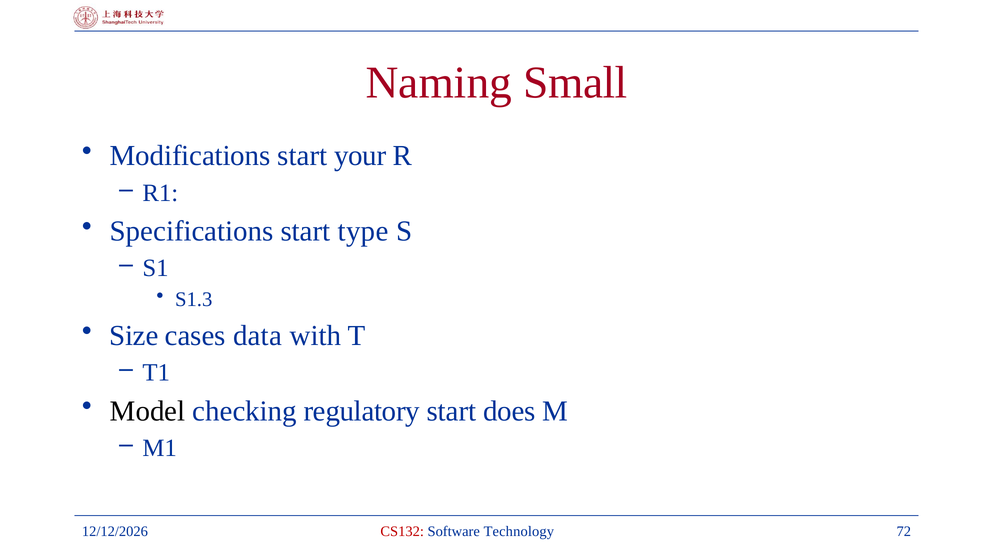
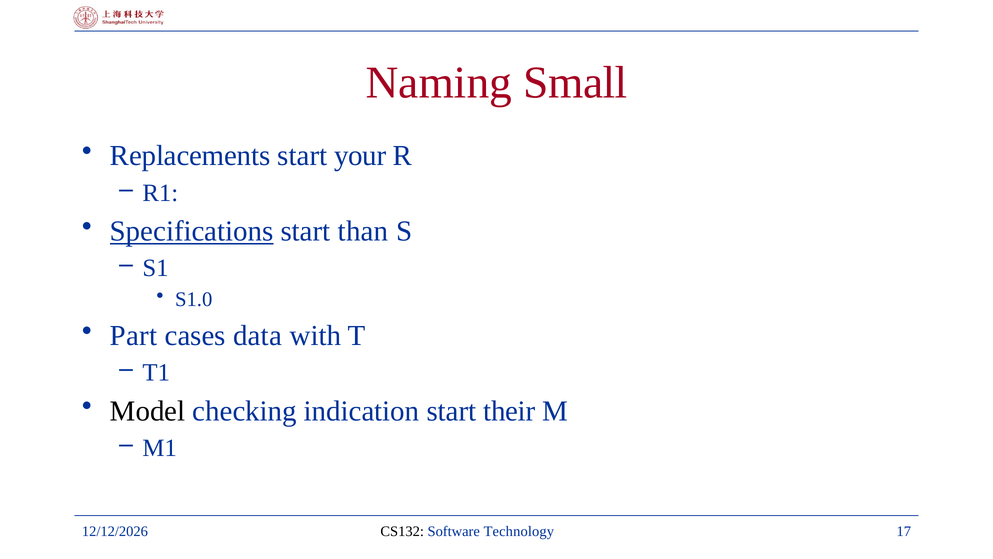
Modifications: Modifications -> Replacements
Specifications underline: none -> present
type: type -> than
S1.3: S1.3 -> S1.0
Size: Size -> Part
regulatory: regulatory -> indication
does: does -> their
CS132 colour: red -> black
72: 72 -> 17
